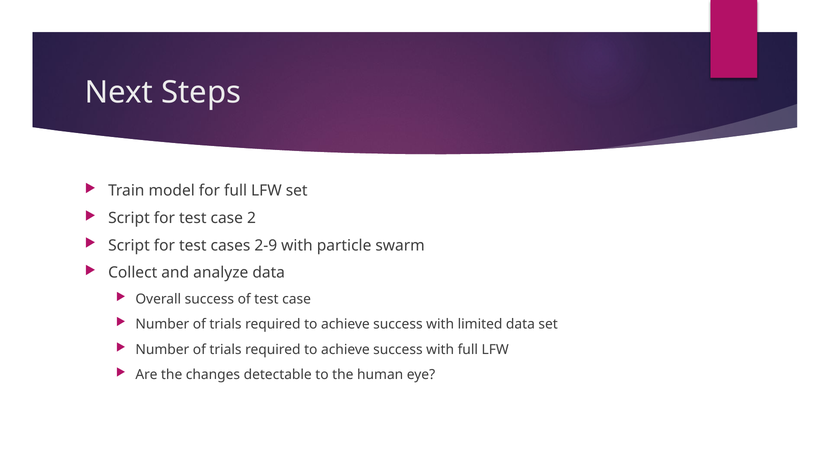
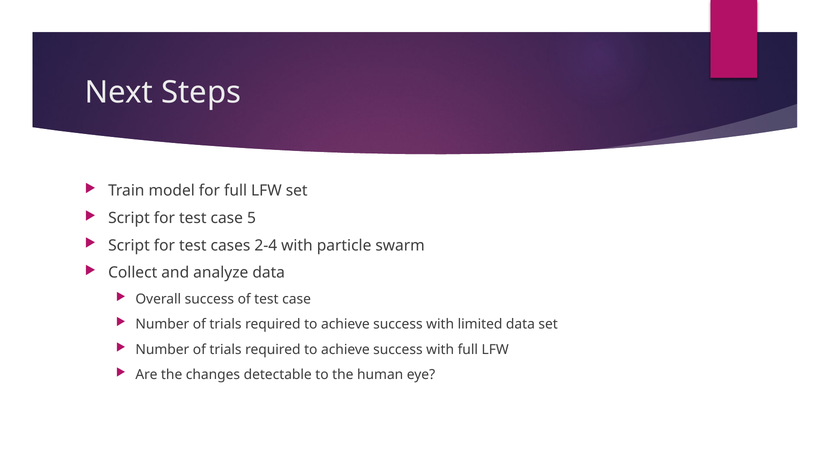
2: 2 -> 5
2-9: 2-9 -> 2-4
